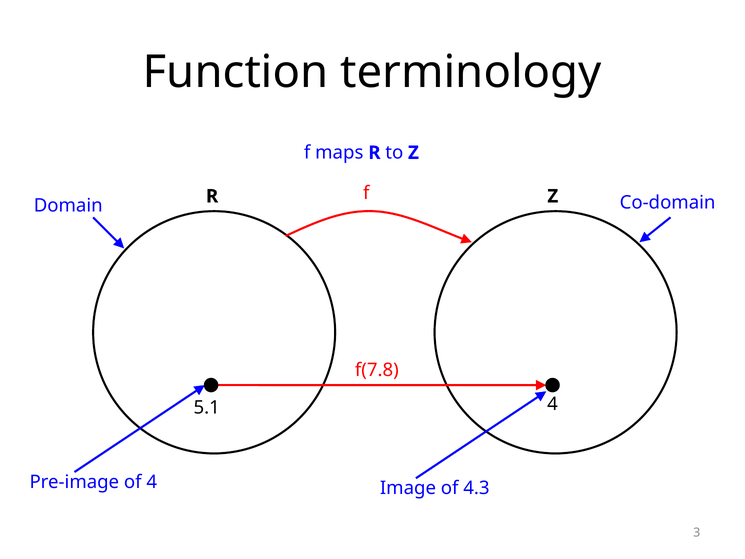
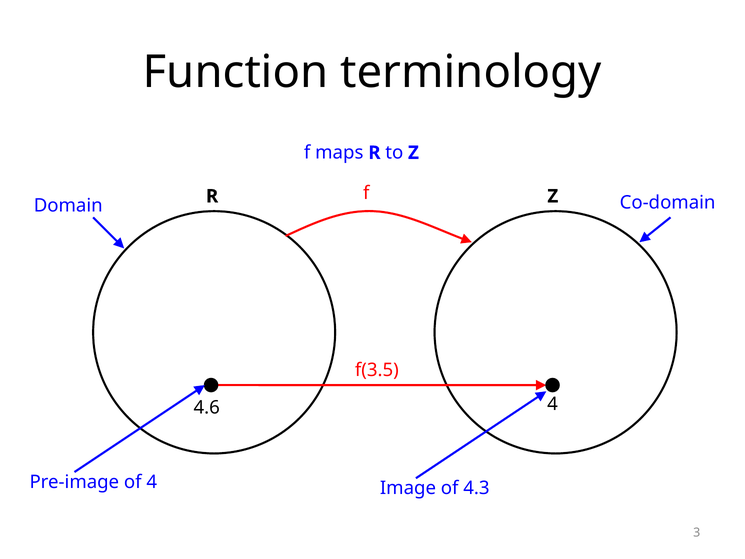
f(7.8: f(7.8 -> f(3.5
5.1: 5.1 -> 4.6
